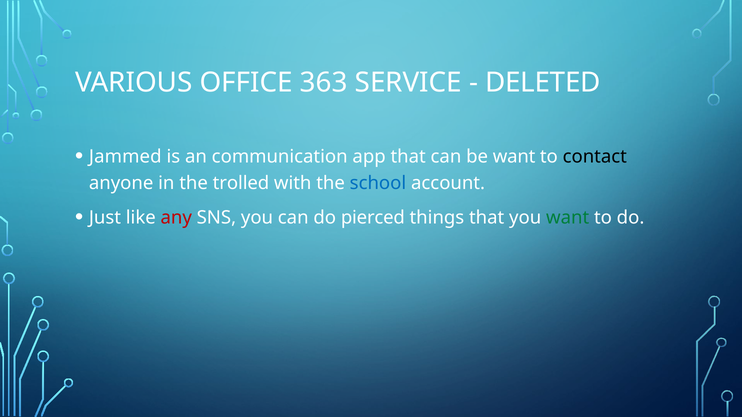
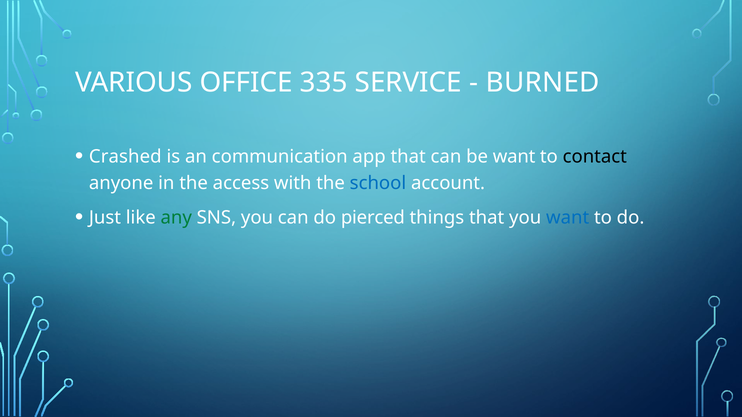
363: 363 -> 335
DELETED: DELETED -> BURNED
Jammed: Jammed -> Crashed
trolled: trolled -> access
any colour: red -> green
want at (568, 218) colour: green -> blue
